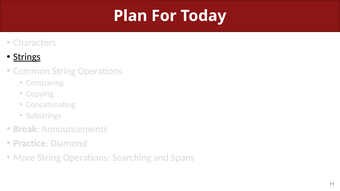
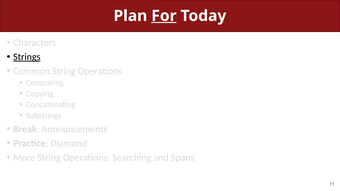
For underline: none -> present
